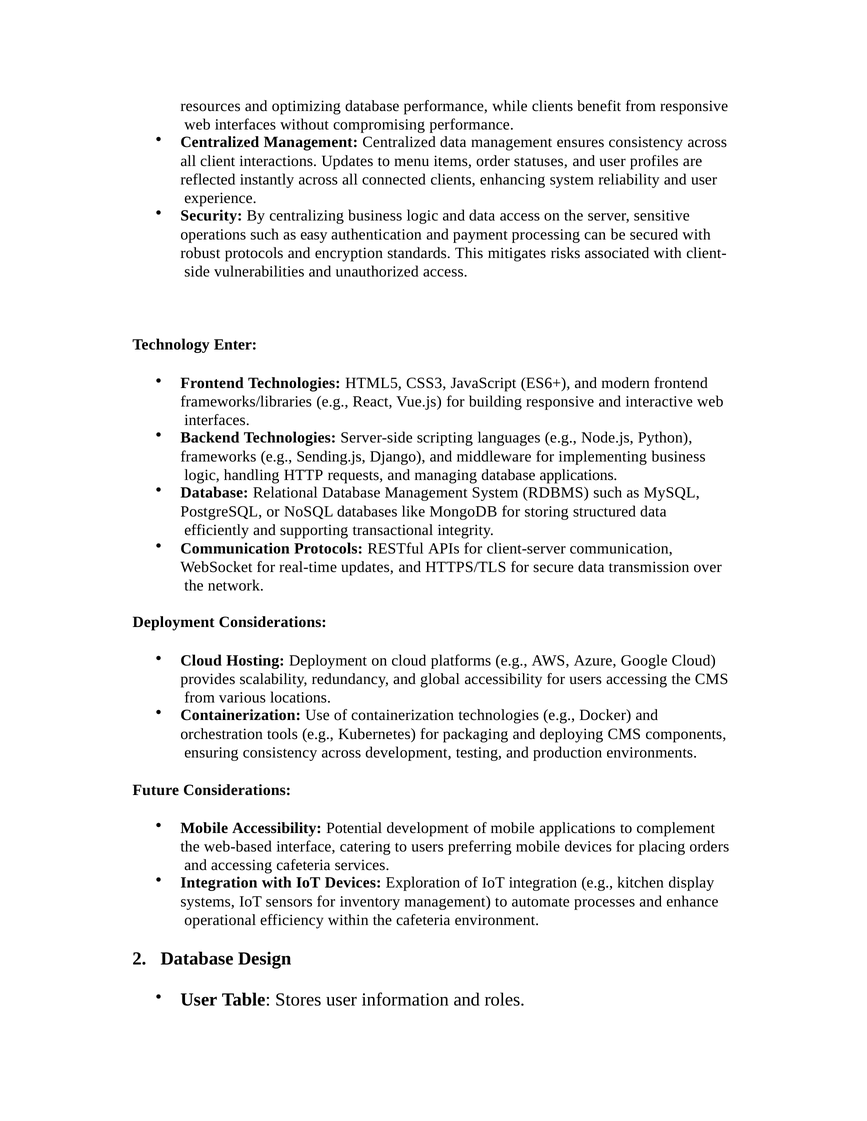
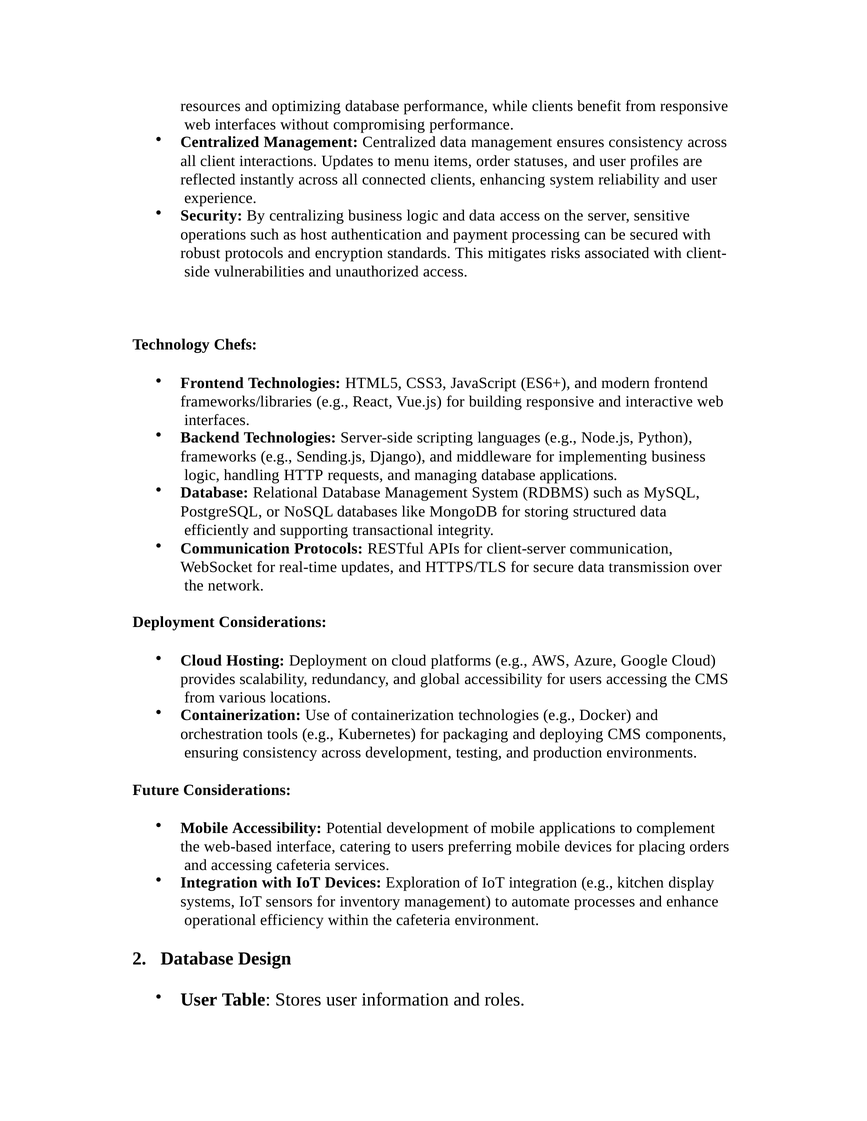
easy: easy -> host
Enter: Enter -> Chefs
